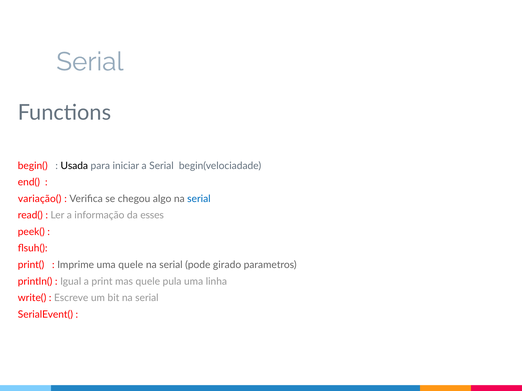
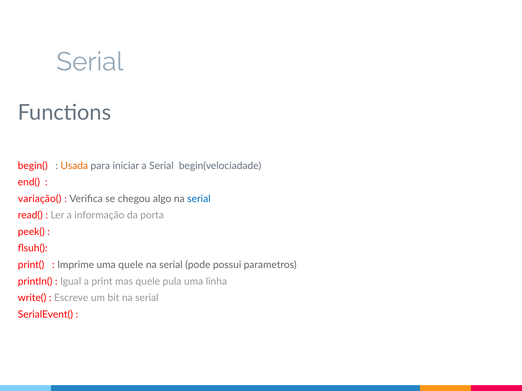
Usada colour: black -> orange
esses: esses -> porta
girado: girado -> possui
